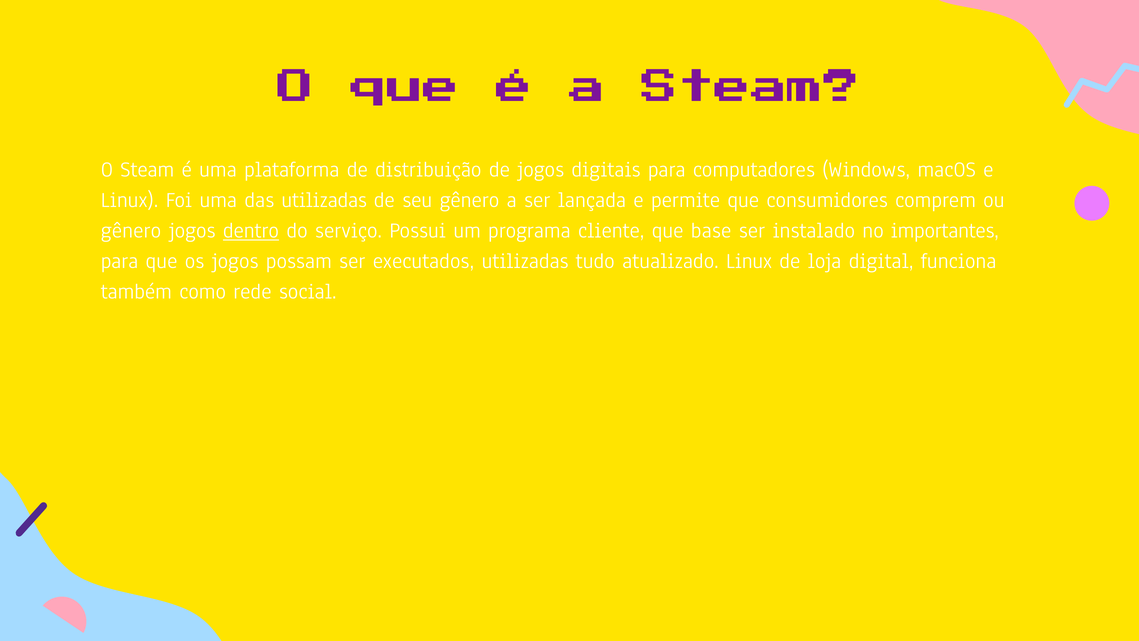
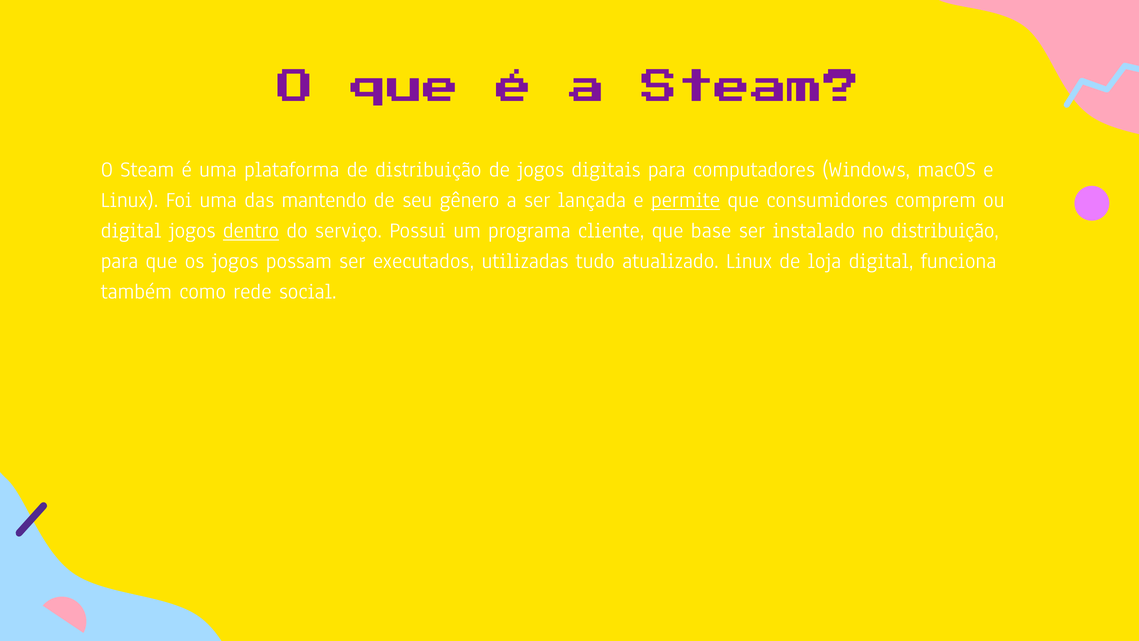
das utilizadas: utilizadas -> mantendo
permite underline: none -> present
gênero at (131, 230): gênero -> digital
no importantes: importantes -> distribuição
